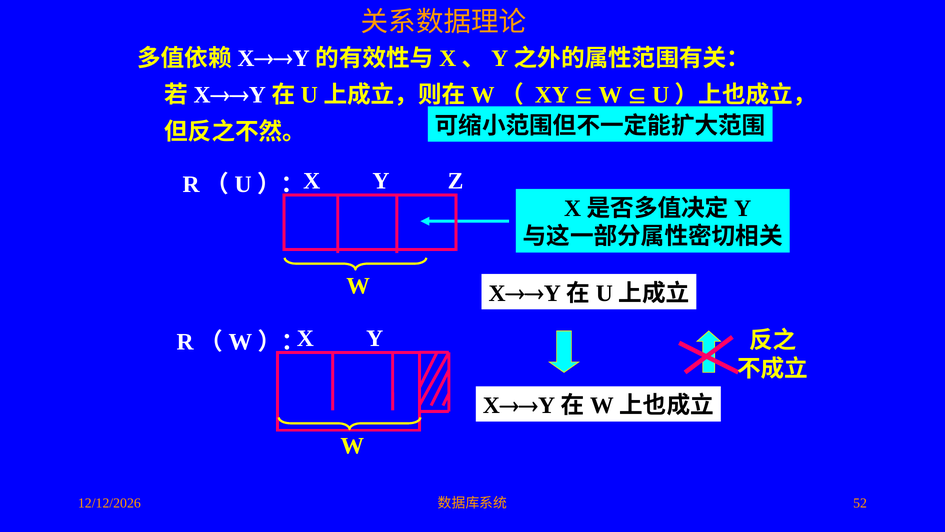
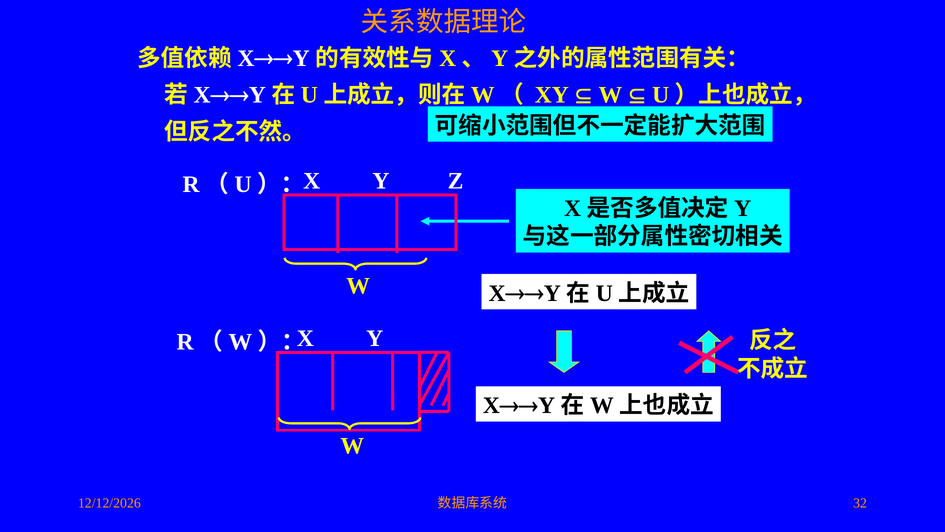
52: 52 -> 32
